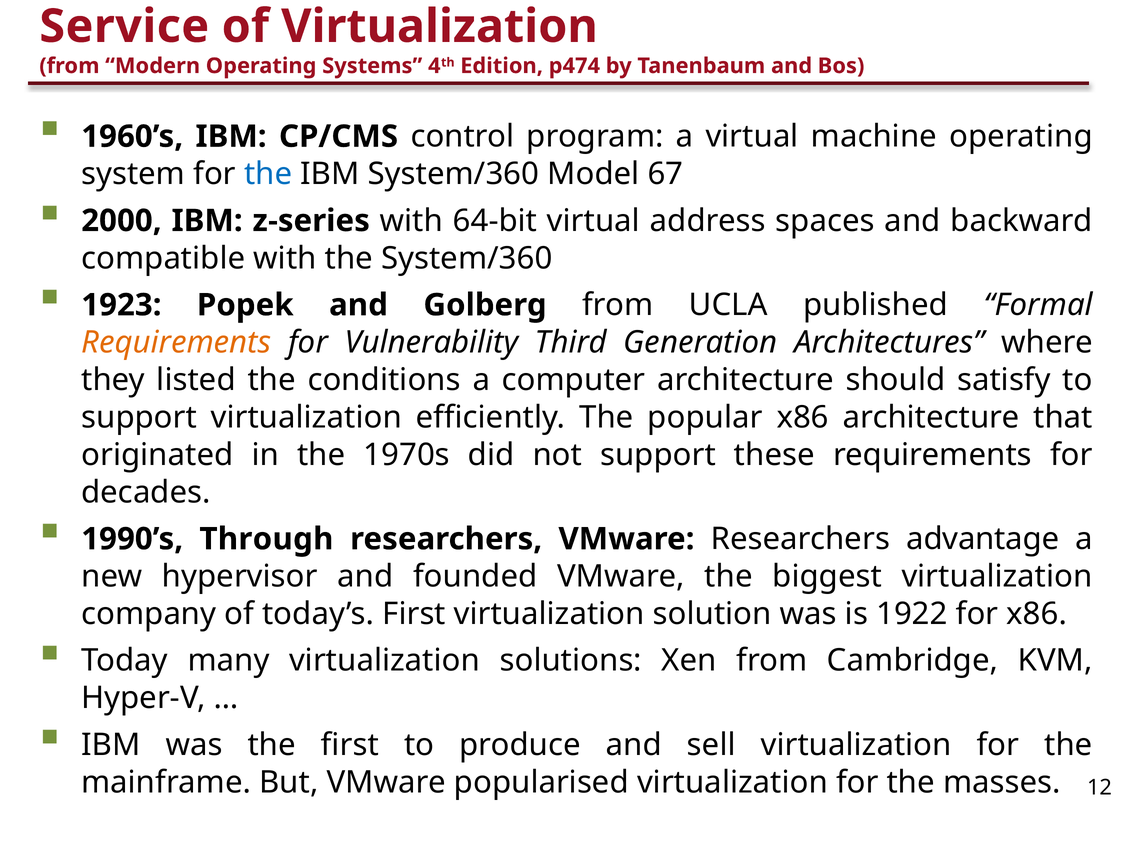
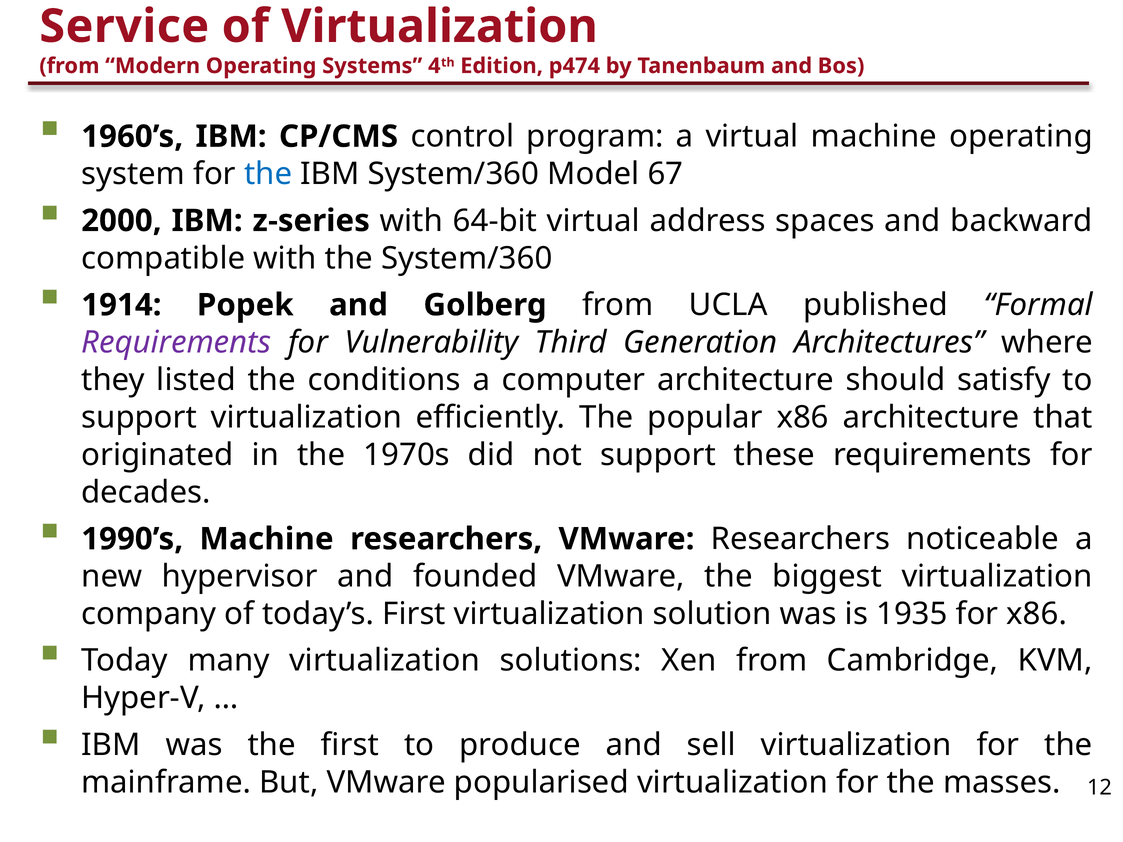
1923: 1923 -> 1914
Requirements at (176, 343) colour: orange -> purple
1990’s Through: Through -> Machine
advantage: advantage -> noticeable
1922: 1922 -> 1935
